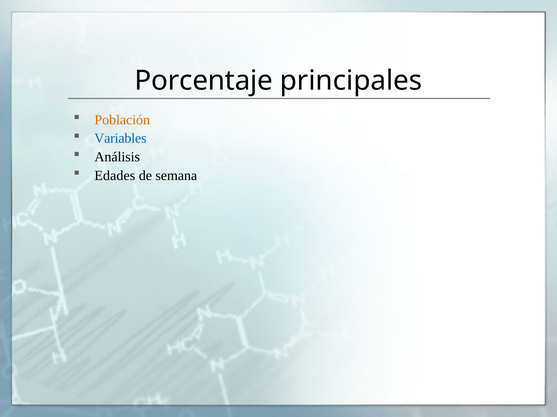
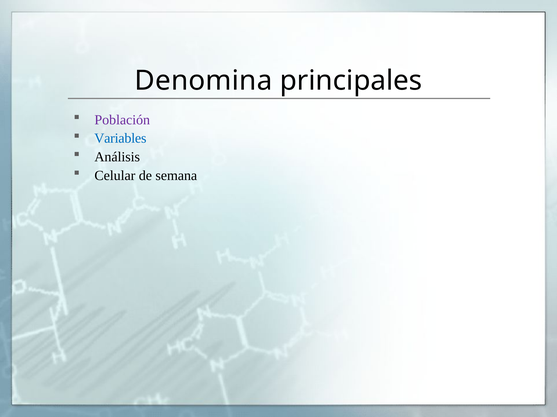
Porcentaje: Porcentaje -> Denomina
Población colour: orange -> purple
Edades: Edades -> Celular
